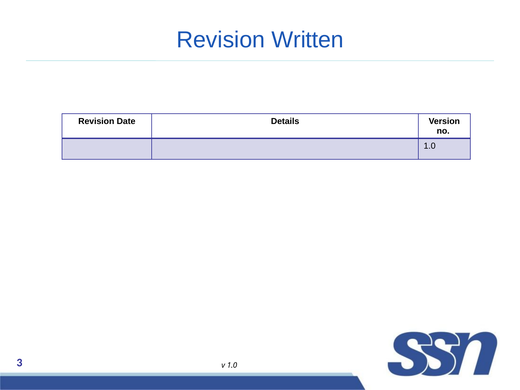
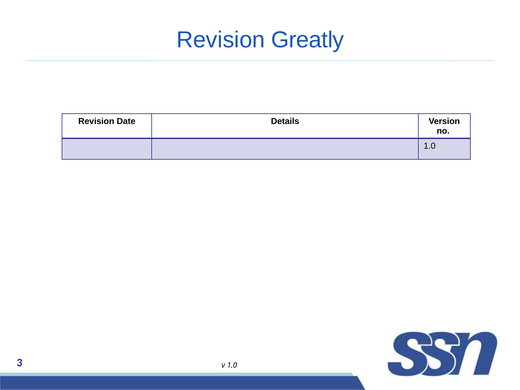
Written: Written -> Greatly
